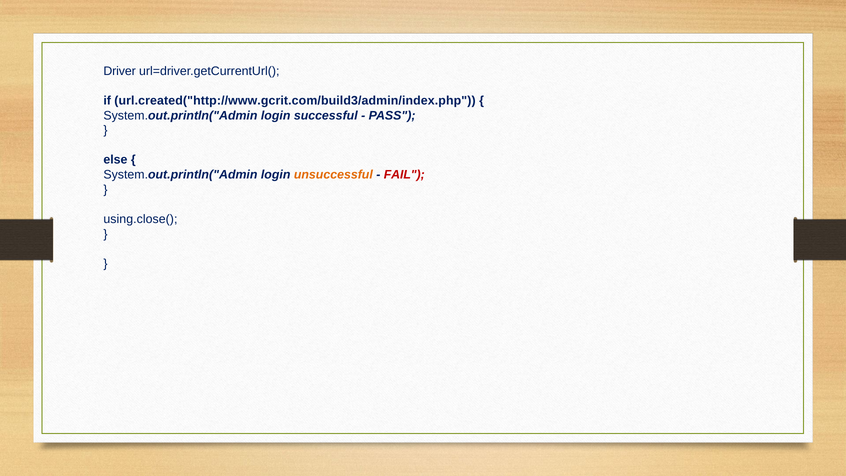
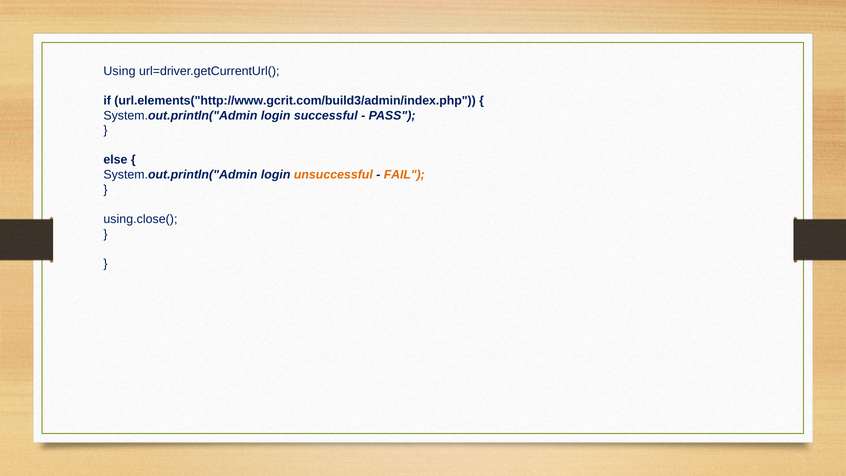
Driver: Driver -> Using
url.created("http://www.gcrit.com/build3/admin/index.php: url.created("http://www.gcrit.com/build3/admin/index.php -> url.elements("http://www.gcrit.com/build3/admin/index.php
FAIL colour: red -> orange
